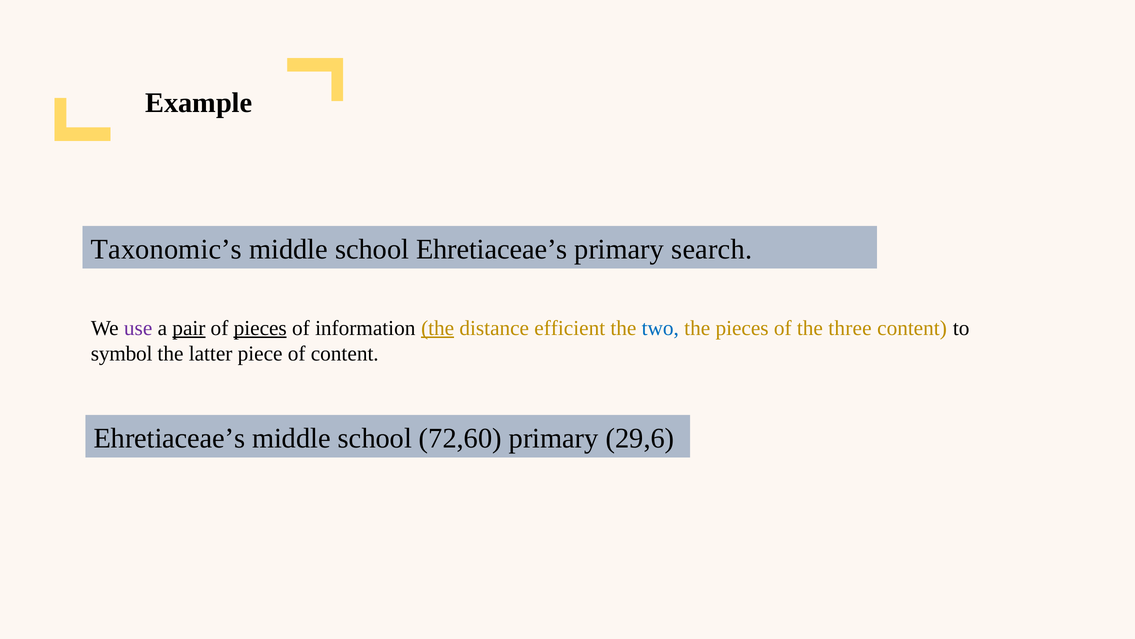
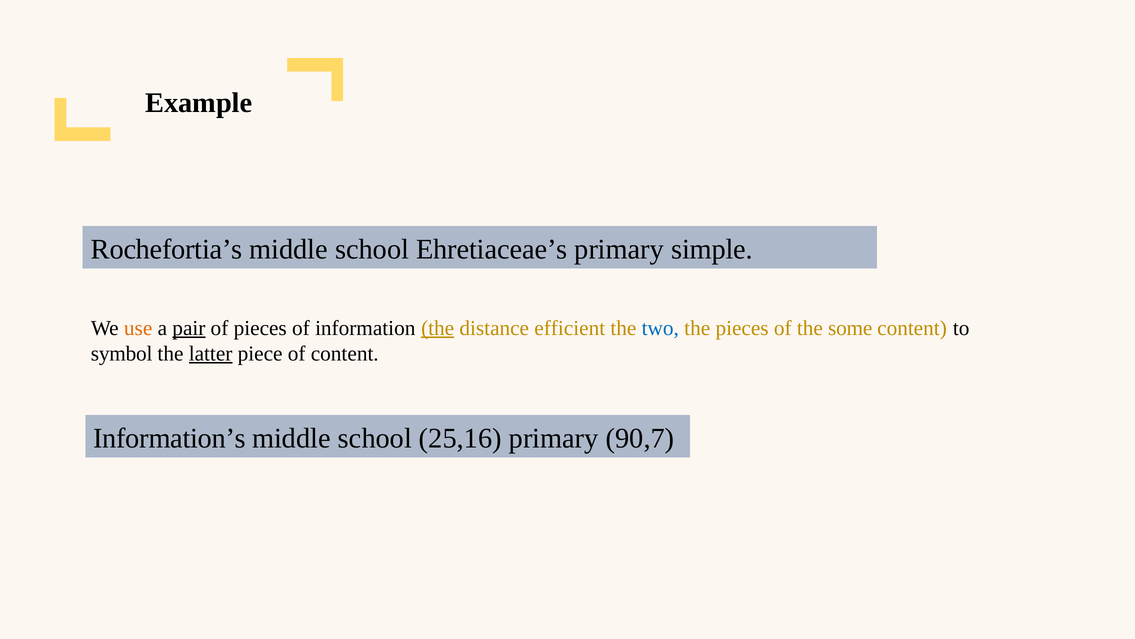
Taxonomic’s: Taxonomic’s -> Rochefortia’s
search: search -> simple
use colour: purple -> orange
pieces at (260, 328) underline: present -> none
three: three -> some
latter underline: none -> present
Ehretiaceae’s at (169, 438): Ehretiaceae’s -> Information’s
72,60: 72,60 -> 25,16
29,6: 29,6 -> 90,7
